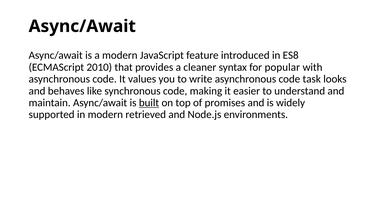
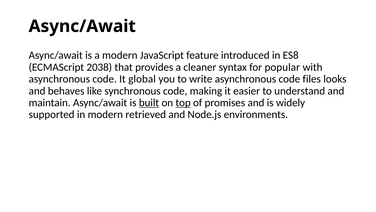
2010: 2010 -> 2038
values: values -> global
task: task -> files
top underline: none -> present
